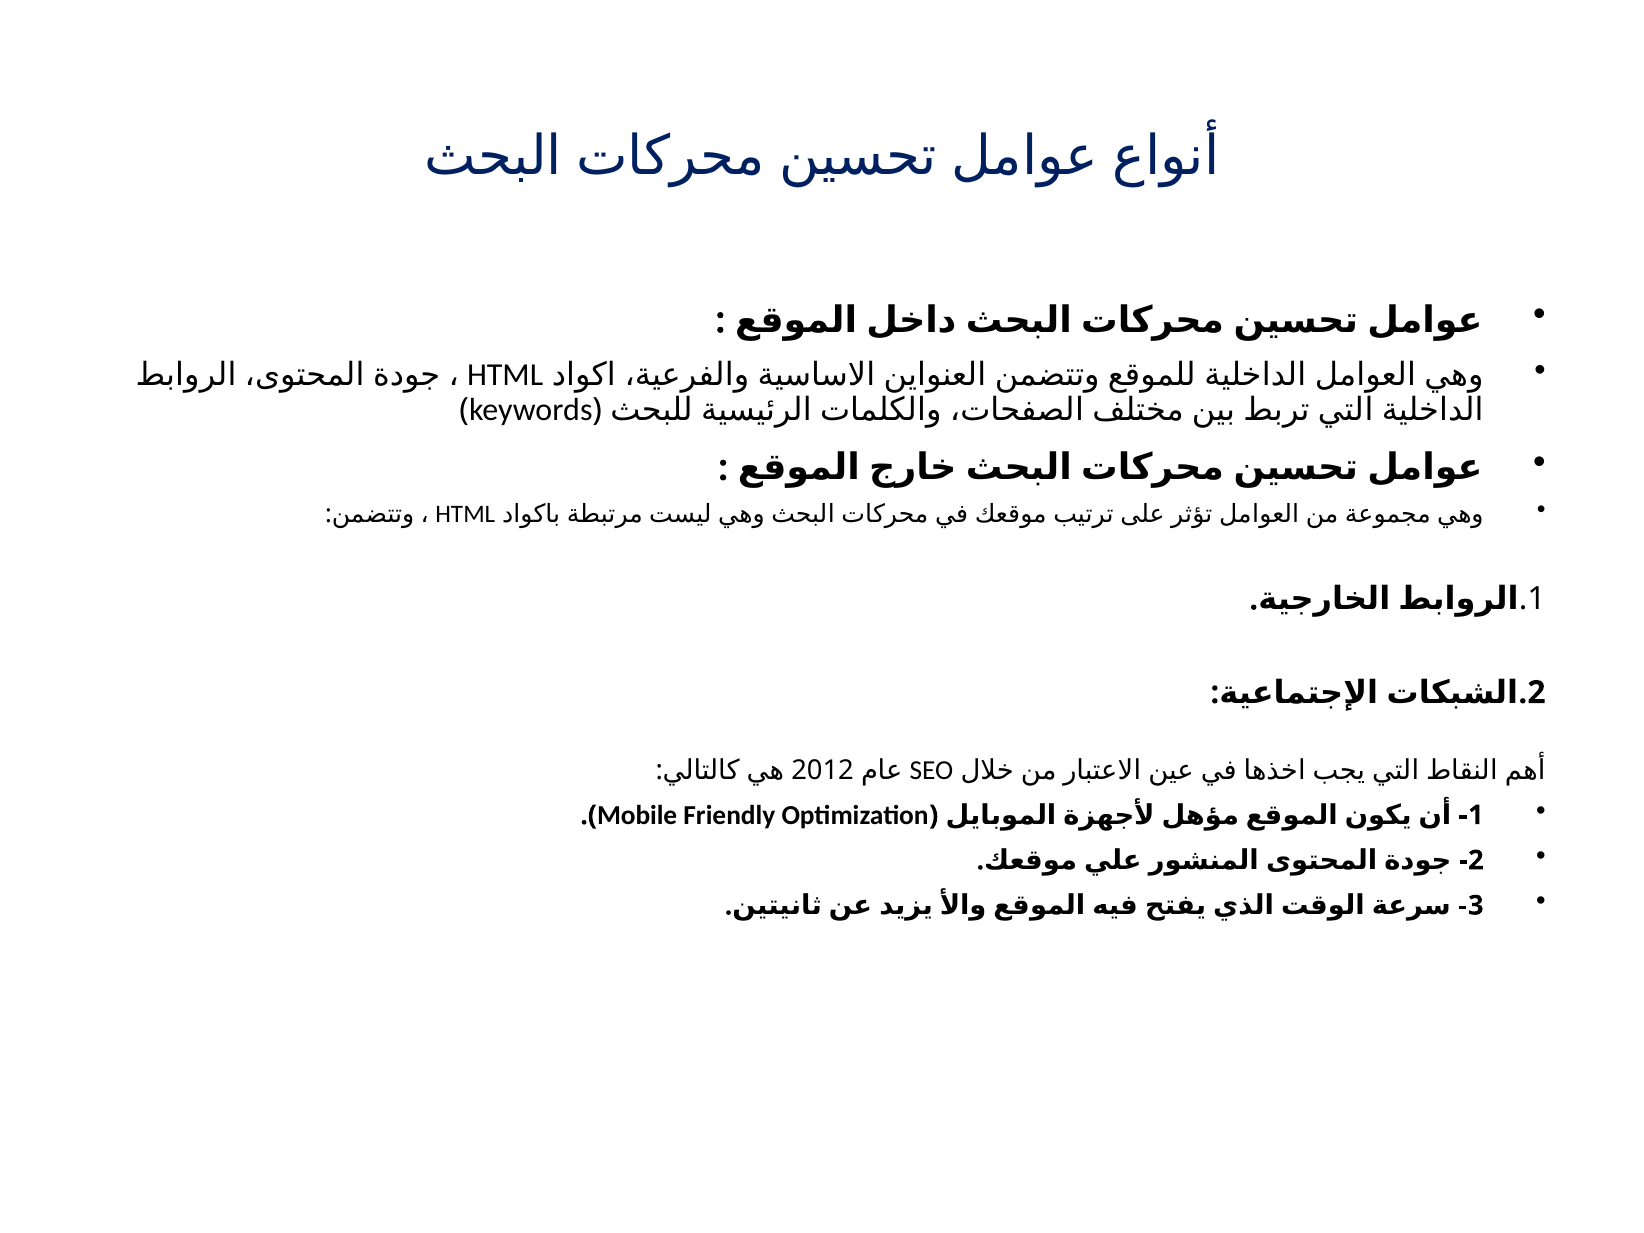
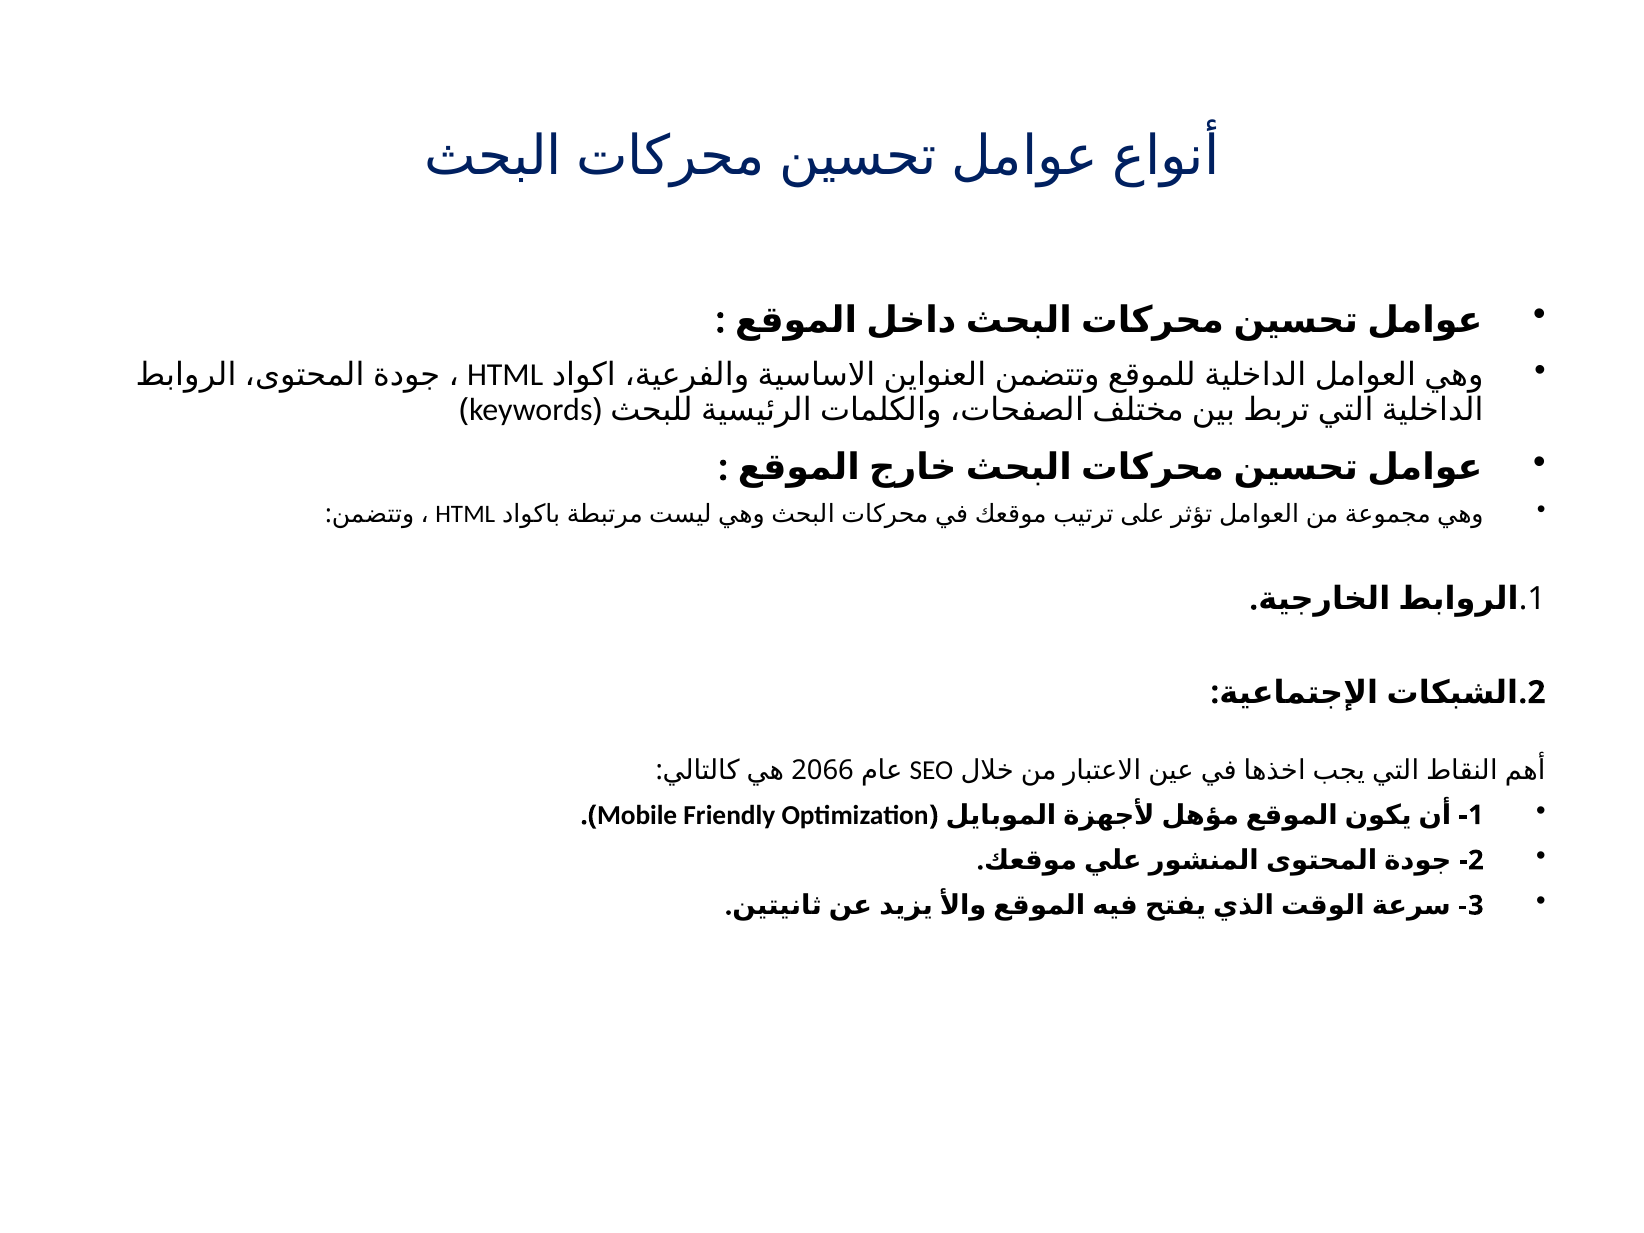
2012: 2012 -> 2066
